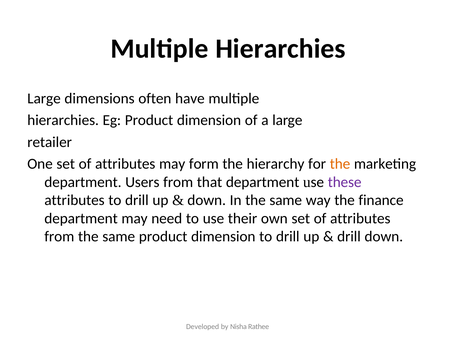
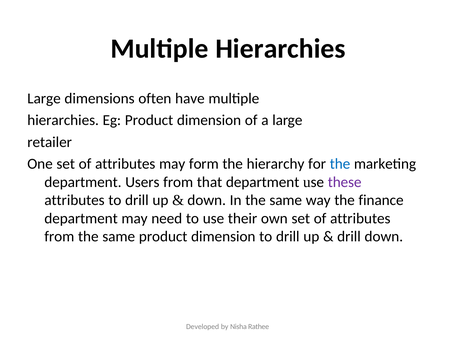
the at (340, 164) colour: orange -> blue
